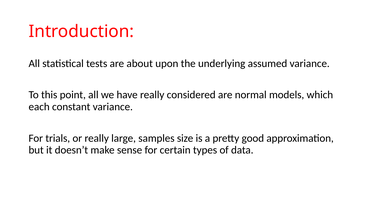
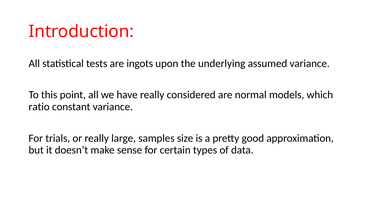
about: about -> ingots
each: each -> ratio
